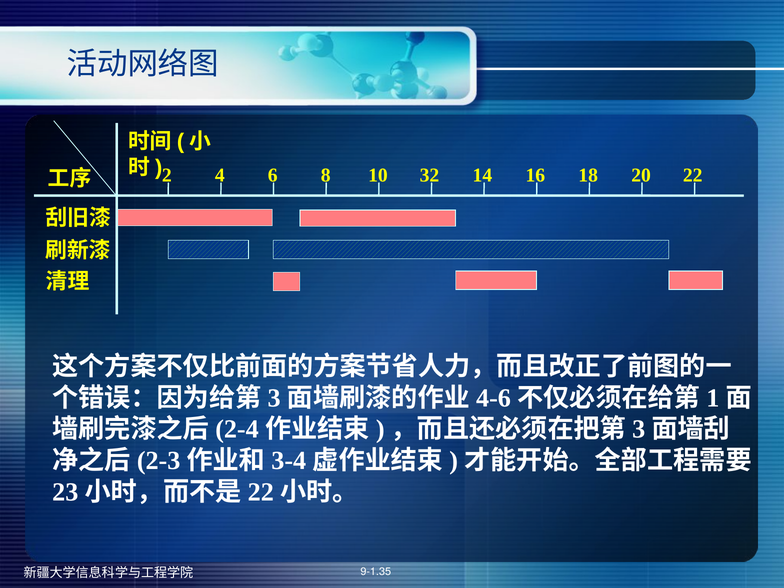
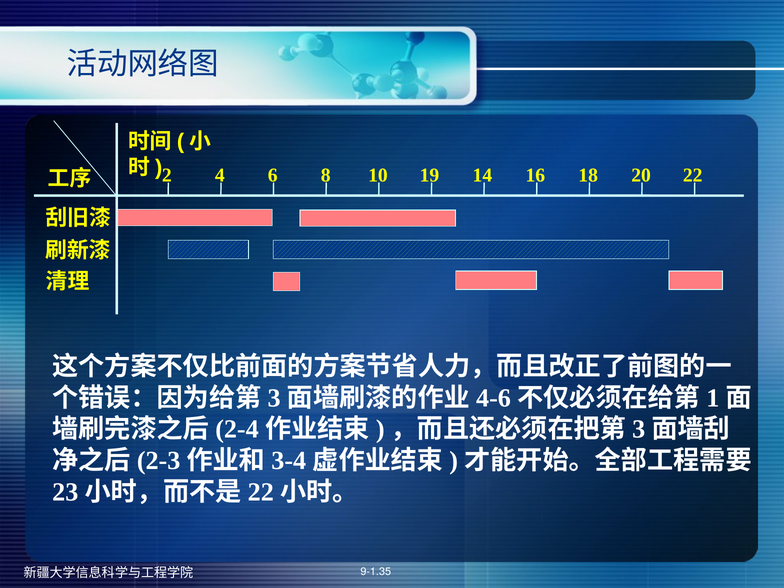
32: 32 -> 19
